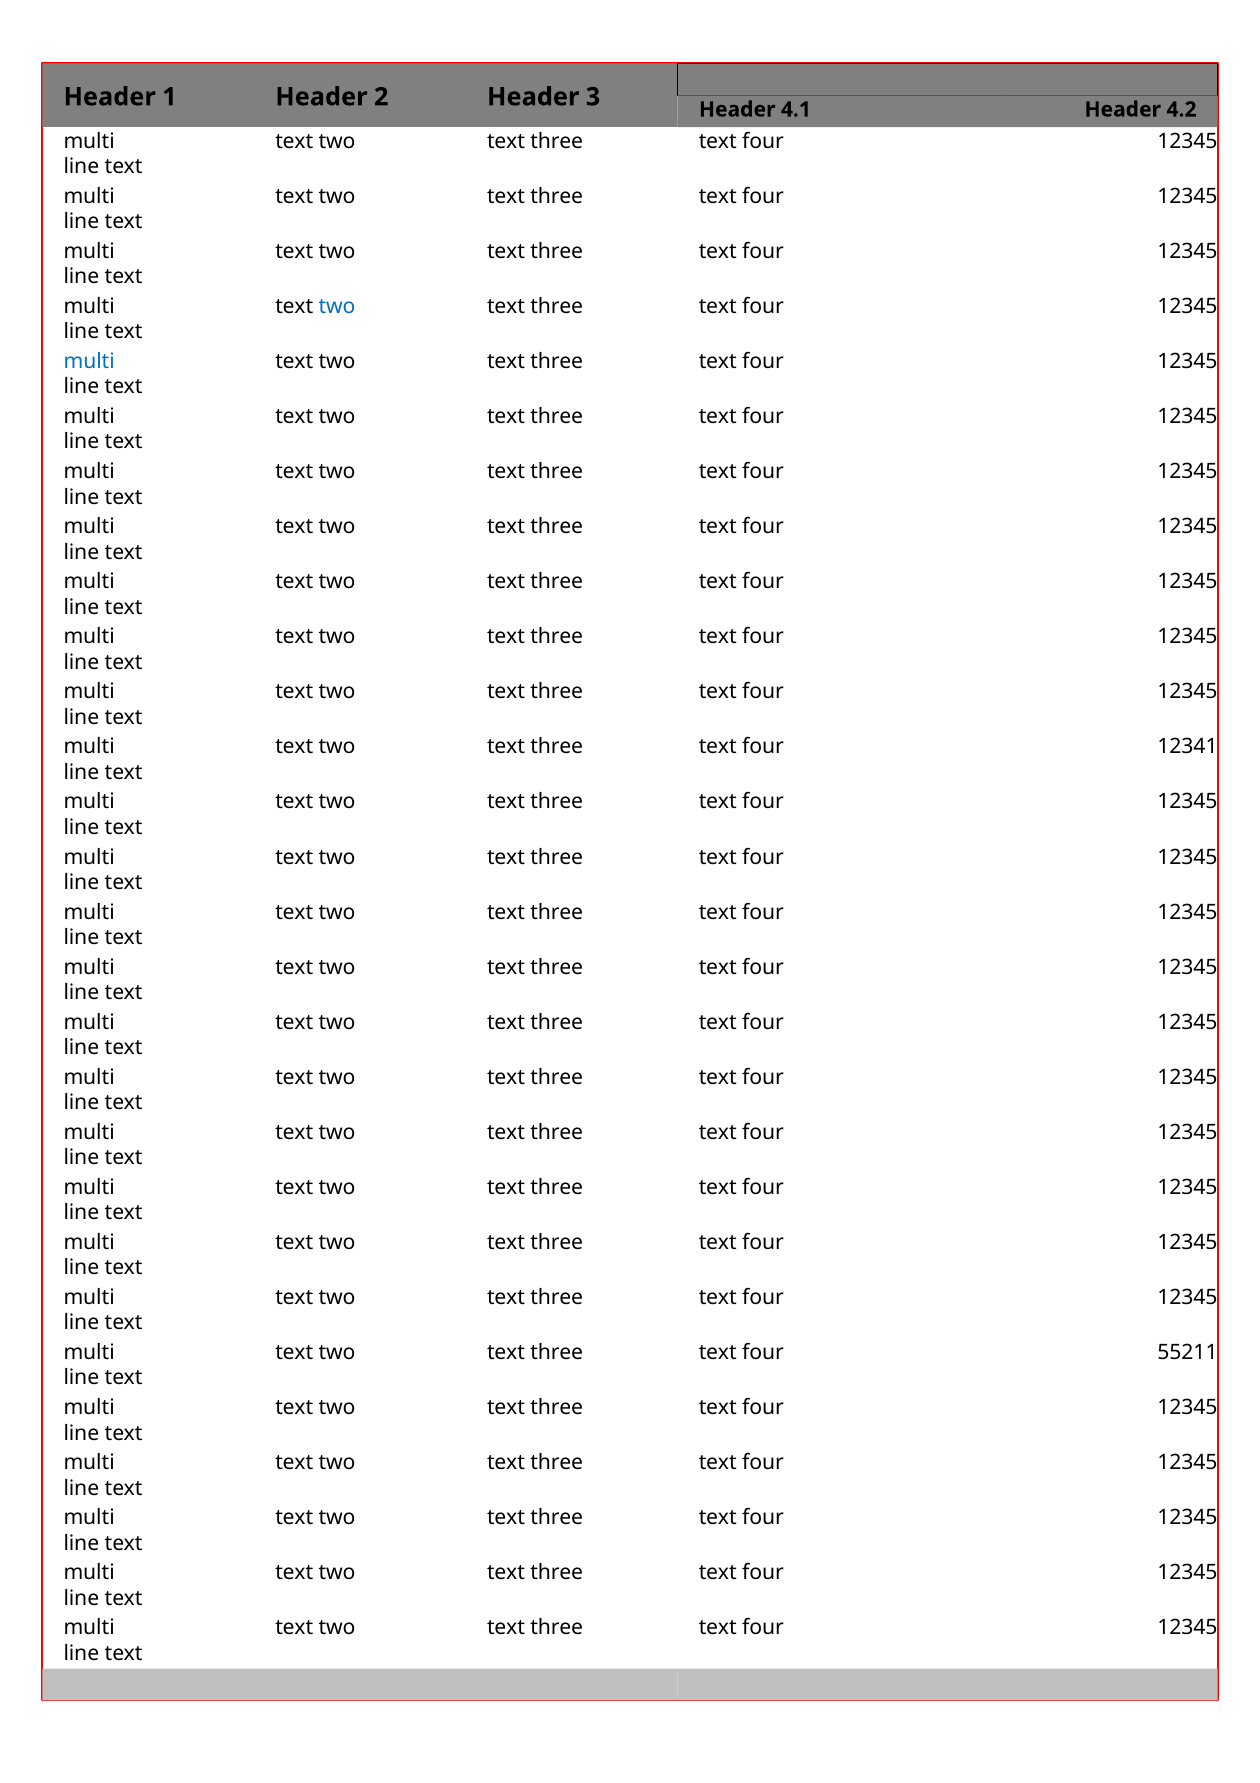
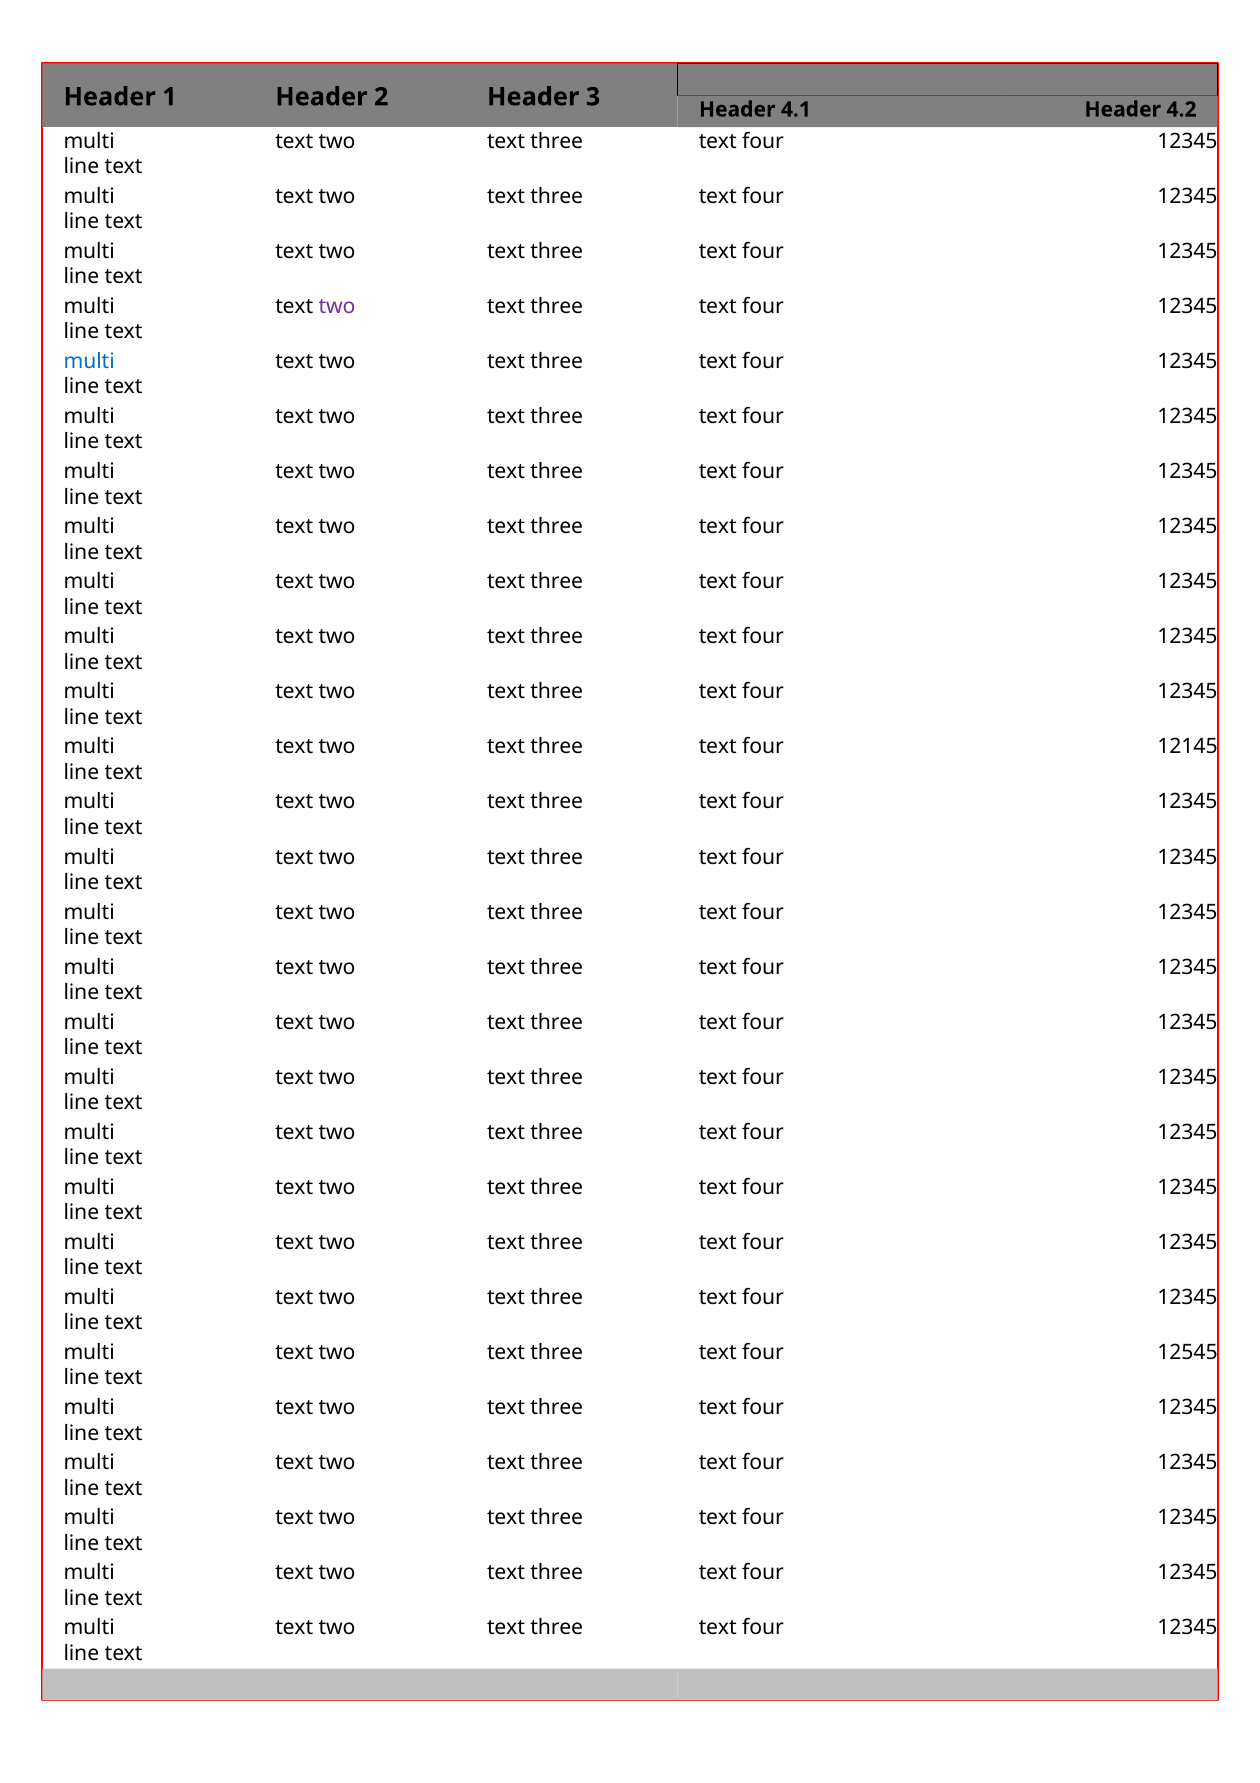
two at (337, 306) colour: blue -> purple
12341: 12341 -> 12145
55211: 55211 -> 12545
